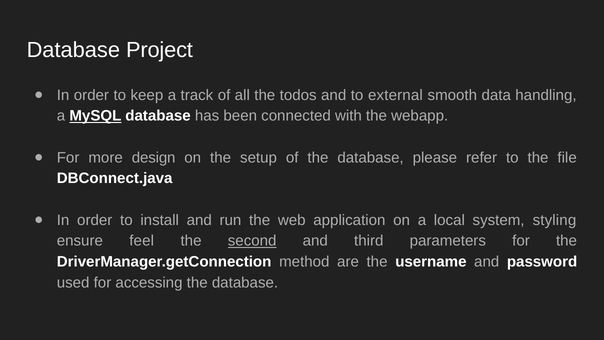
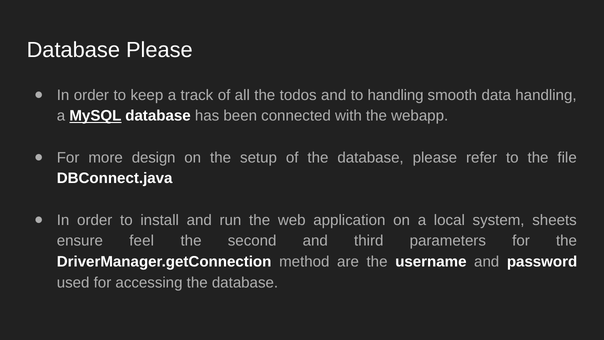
Project at (159, 50): Project -> Please
to external: external -> handling
styling: styling -> sheets
second underline: present -> none
